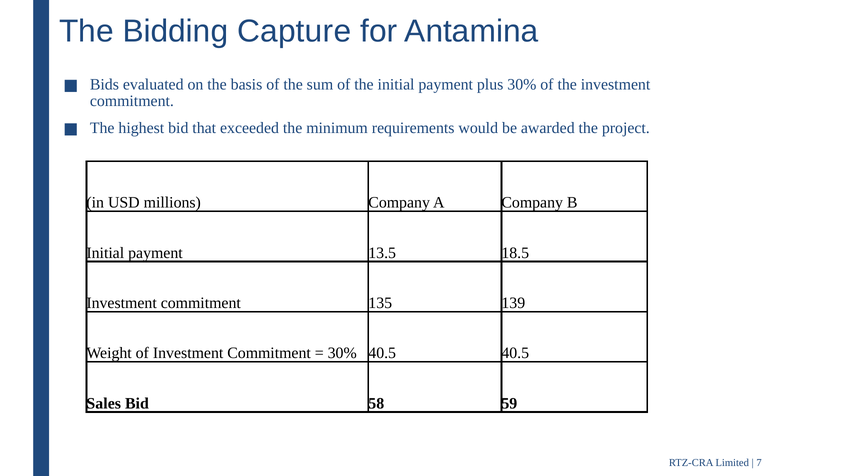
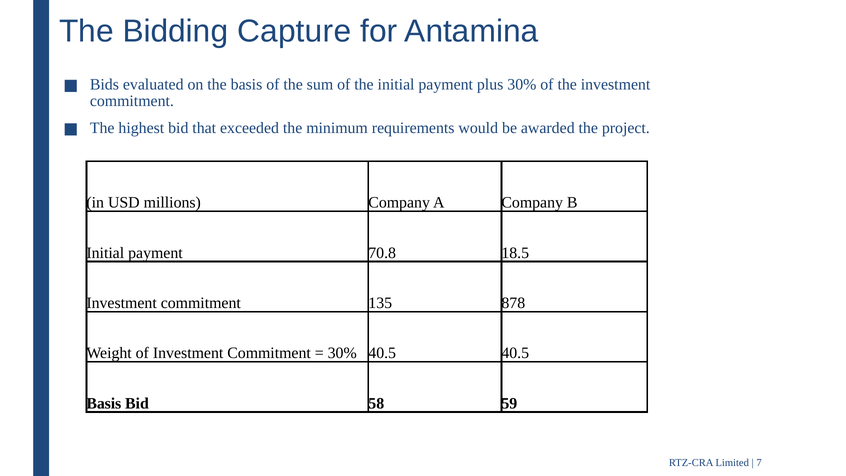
13.5: 13.5 -> 70.8
139: 139 -> 878
Sales at (104, 403): Sales -> Basis
